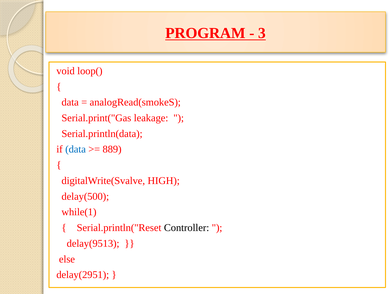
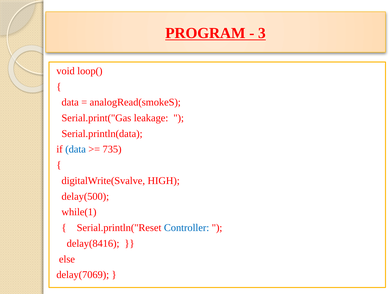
889: 889 -> 735
Controller colour: black -> blue
delay(9513: delay(9513 -> delay(8416
delay(2951: delay(2951 -> delay(7069
